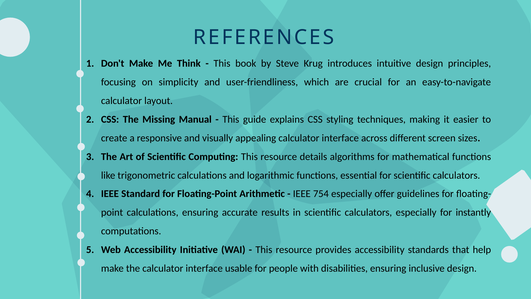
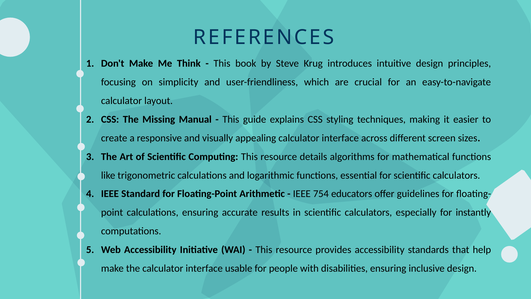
754 especially: especially -> educators
